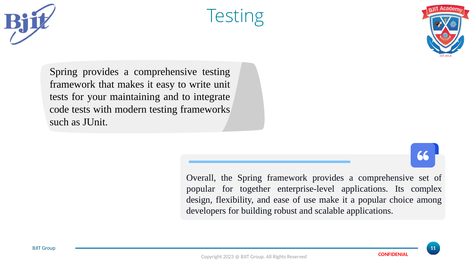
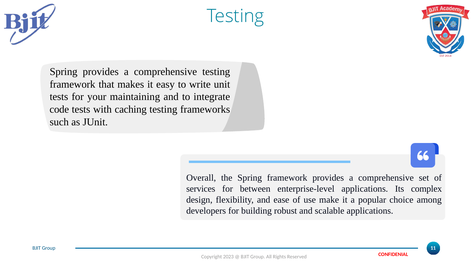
modern: modern -> caching
popular at (201, 189): popular -> services
together: together -> between
